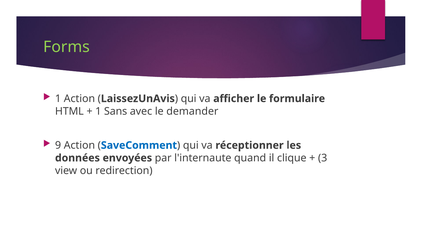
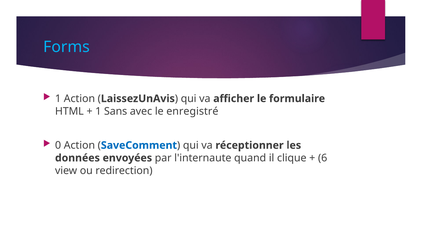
Forms colour: light green -> light blue
demander: demander -> enregistré
9: 9 -> 0
3: 3 -> 6
